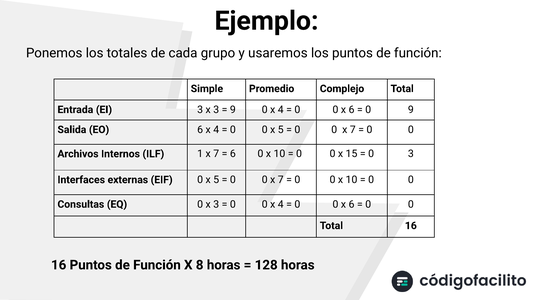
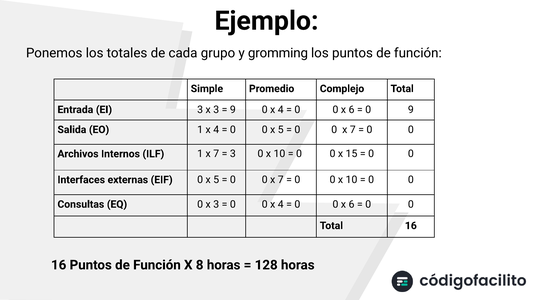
usaremos: usaremos -> gromming
EO 6: 6 -> 1
6 at (233, 154): 6 -> 3
3 at (411, 154): 3 -> 0
